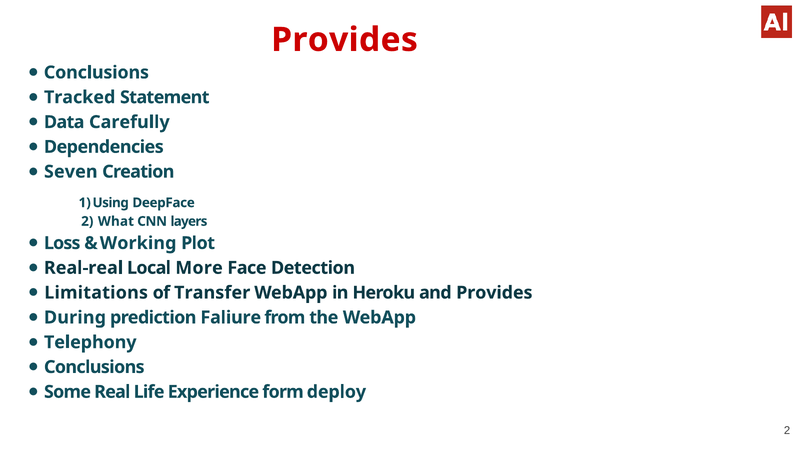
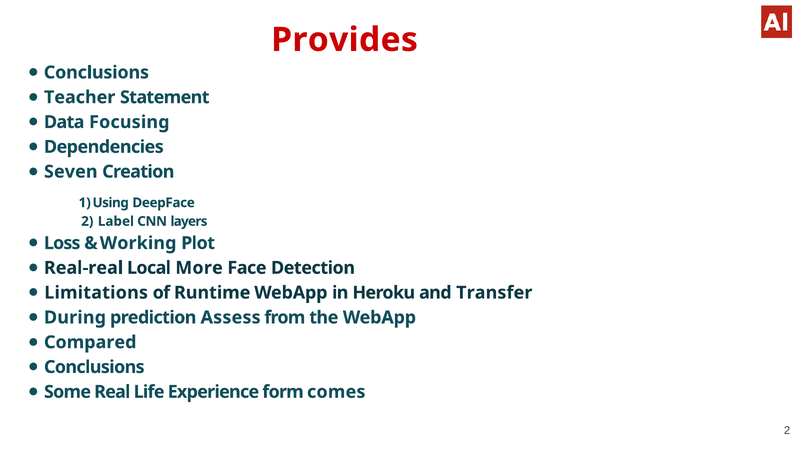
Tracked: Tracked -> Teacher
Carefully: Carefully -> Focusing
What: What -> Label
Transfer: Transfer -> Runtime
and Provides: Provides -> Transfer
Faliure: Faliure -> Assess
Telephony: Telephony -> Compared
deploy: deploy -> comes
